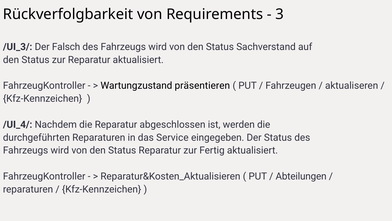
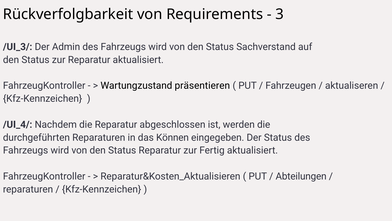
Falsch: Falsch -> Admin
Service: Service -> Können
